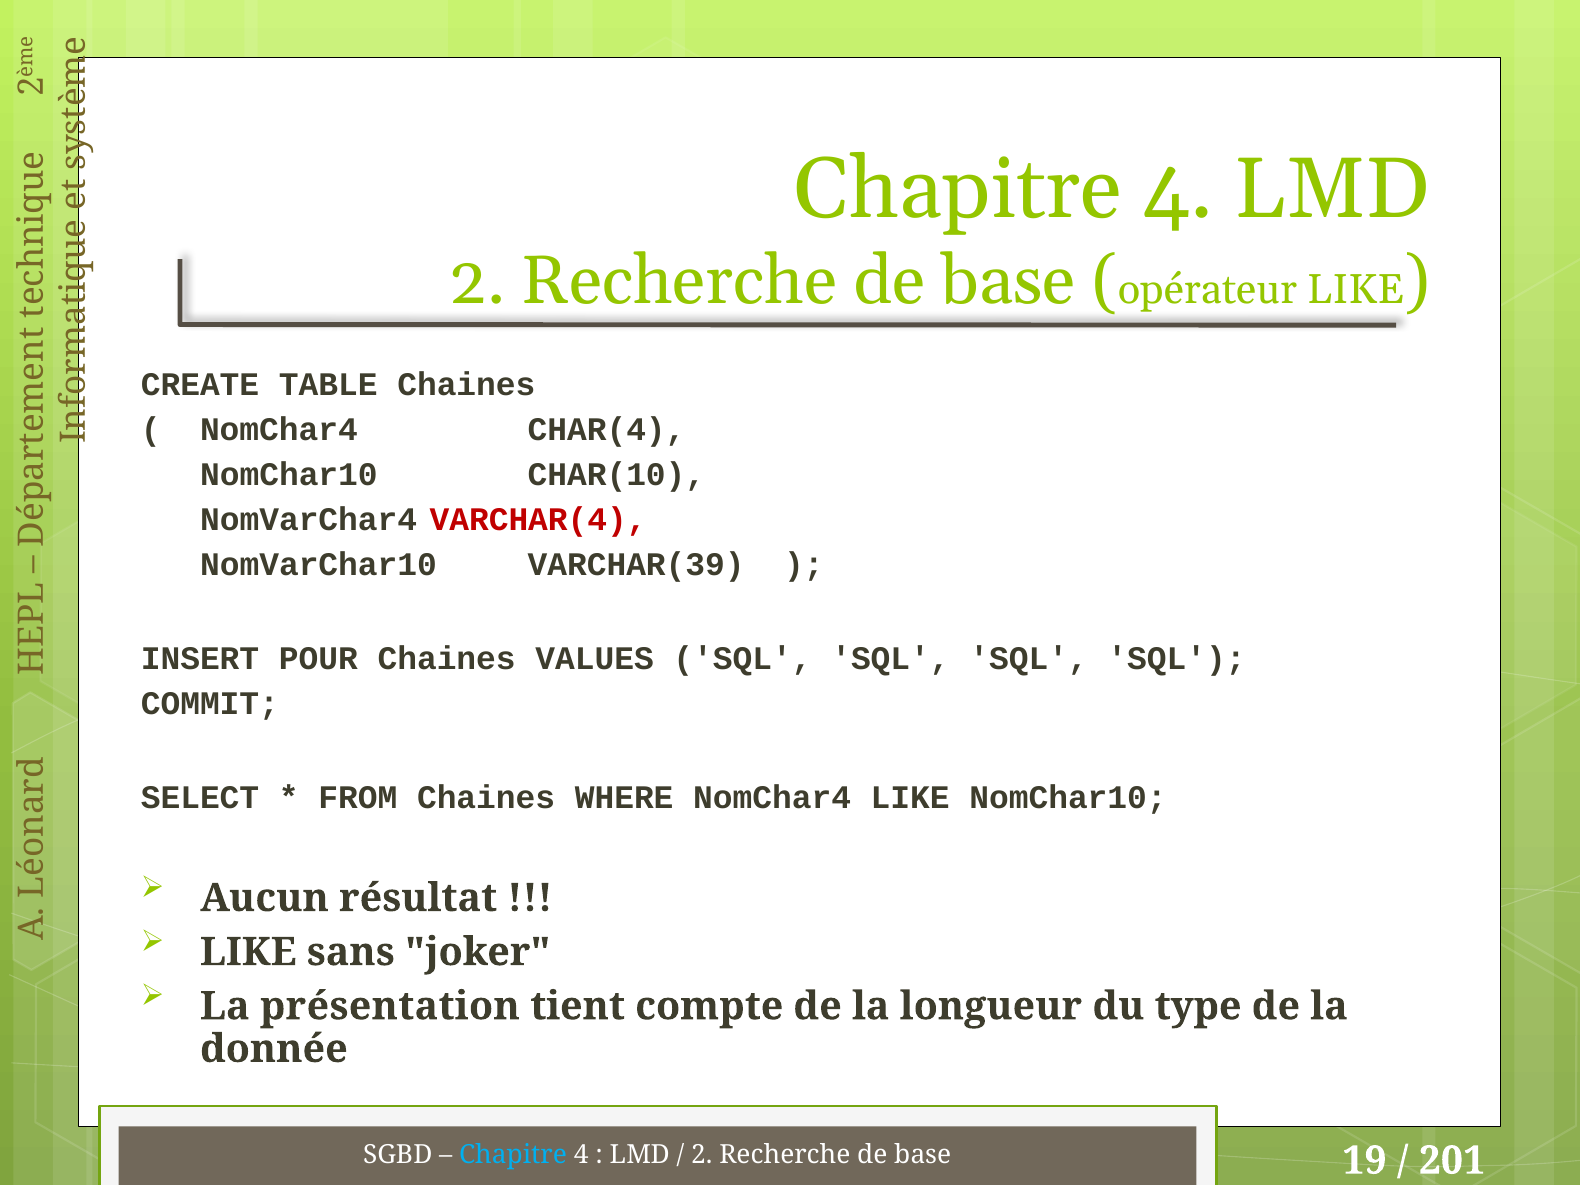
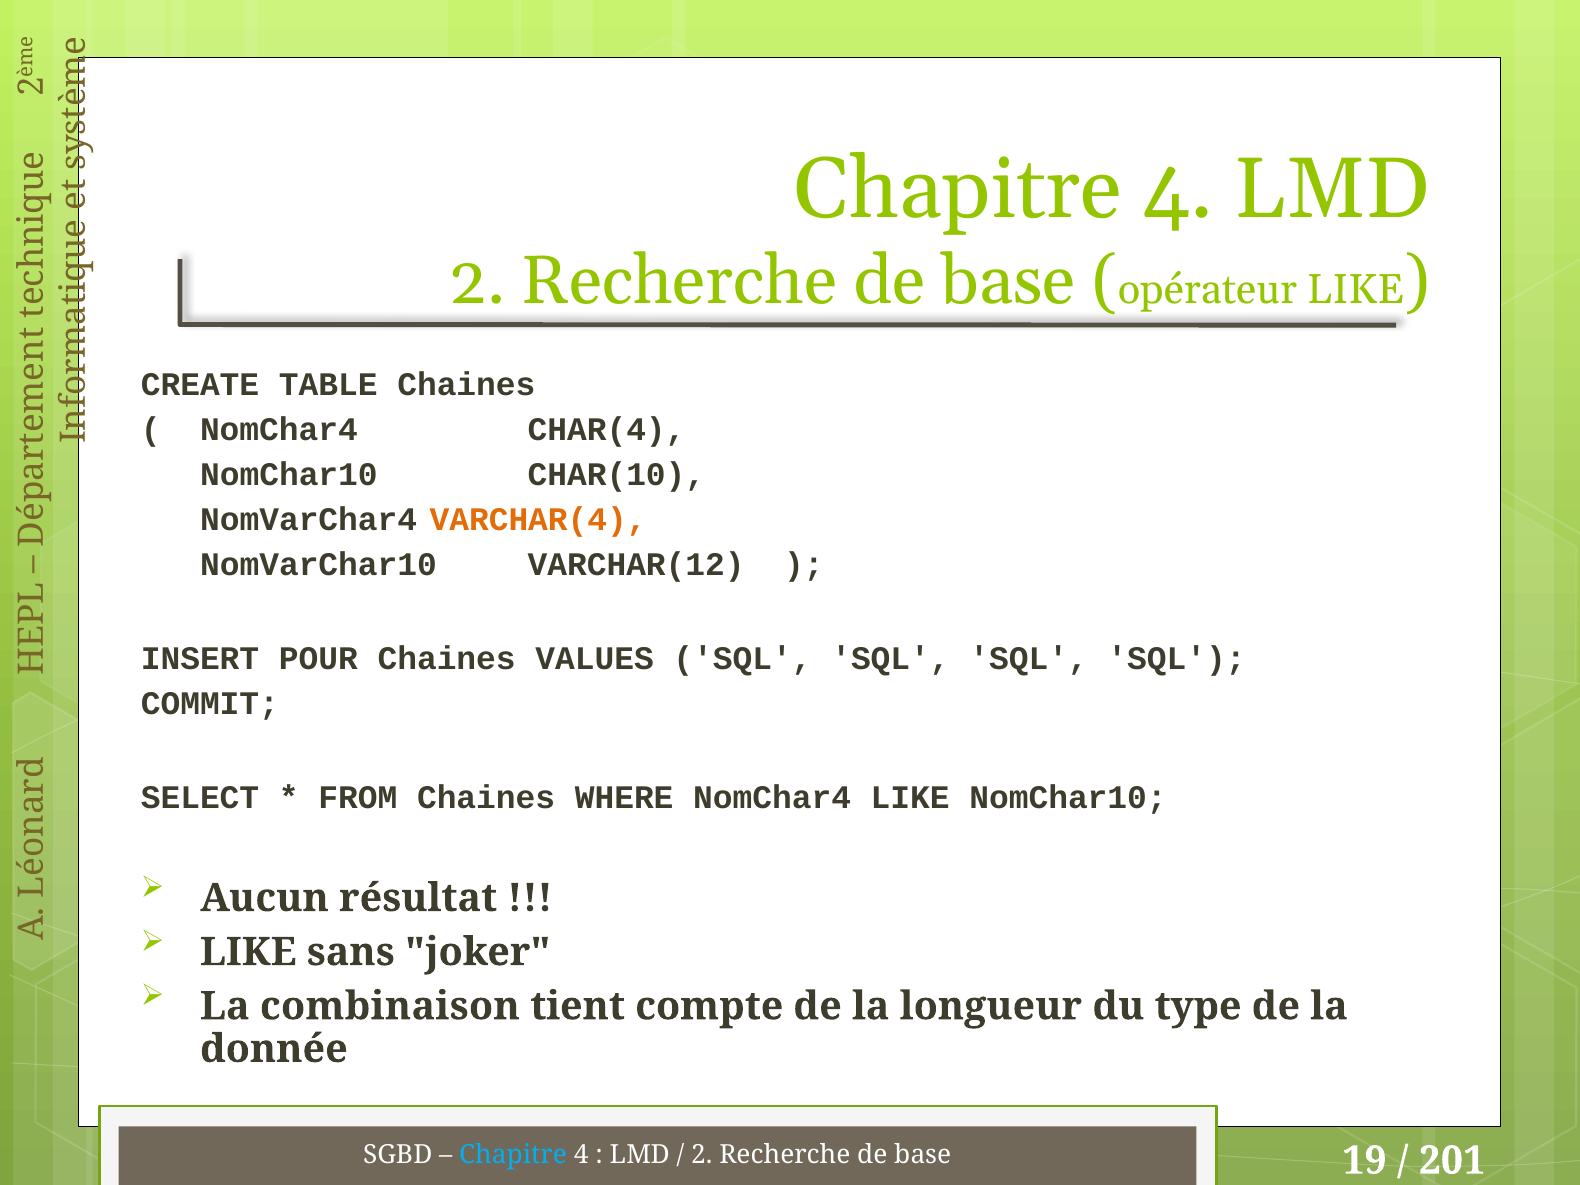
VARCHAR(4 colour: red -> orange
VARCHAR(39: VARCHAR(39 -> VARCHAR(12
présentation: présentation -> combinaison
